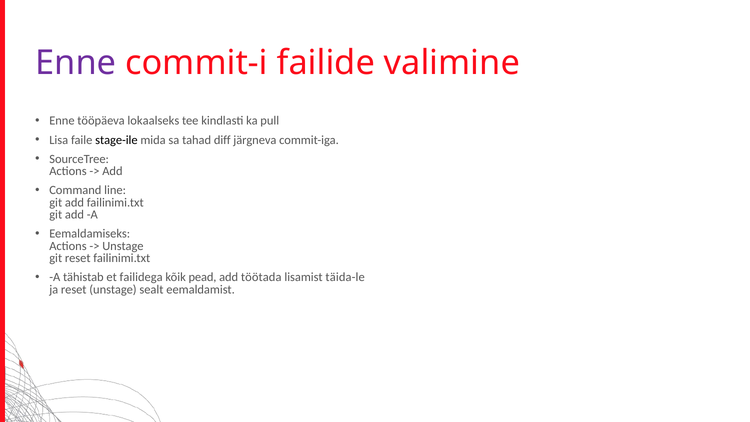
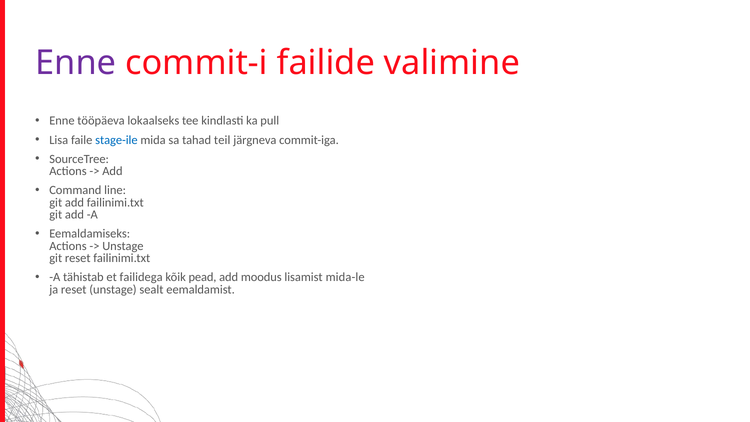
stage-ile colour: black -> blue
diff: diff -> teil
töötada: töötada -> moodus
täida-le: täida-le -> mida-le
